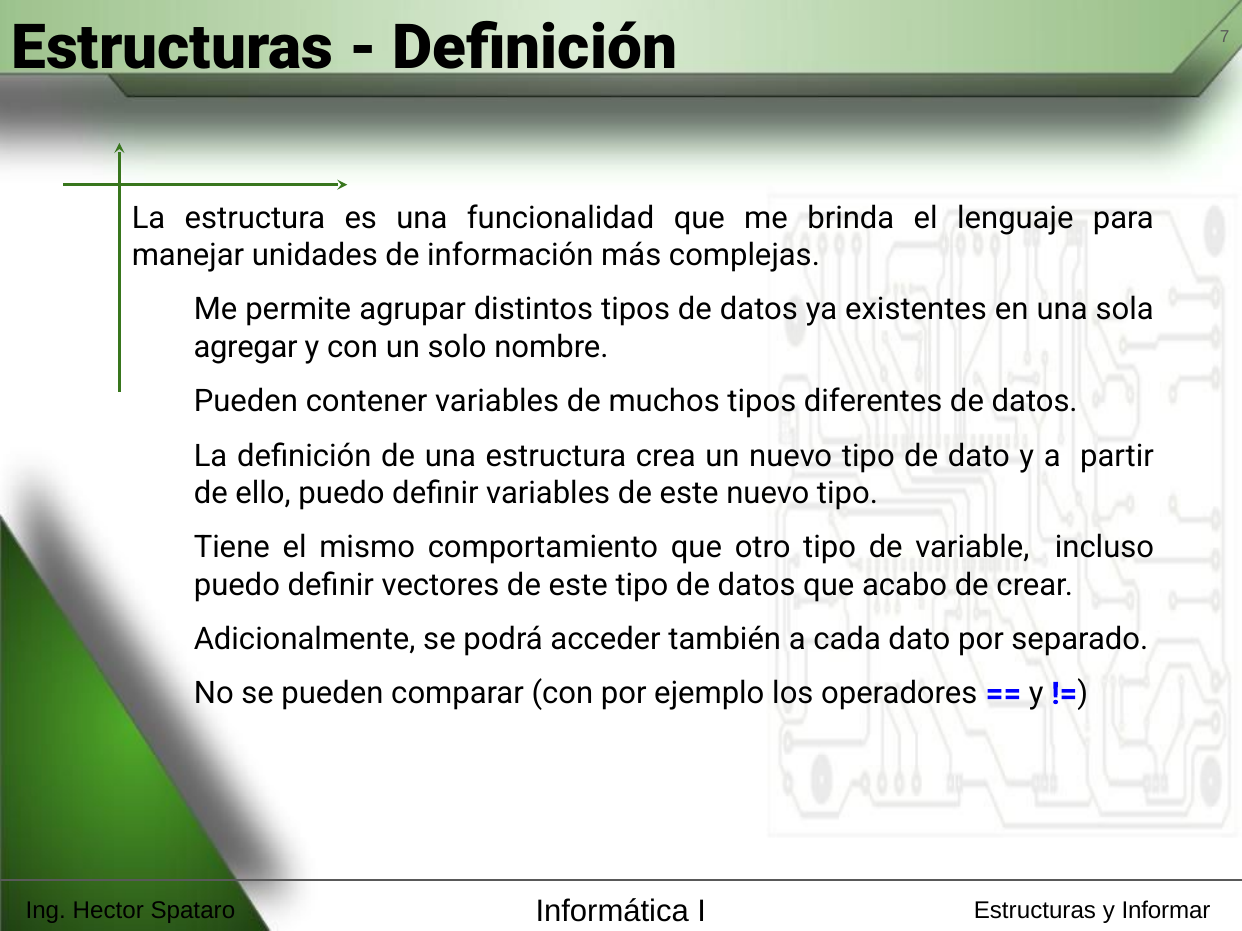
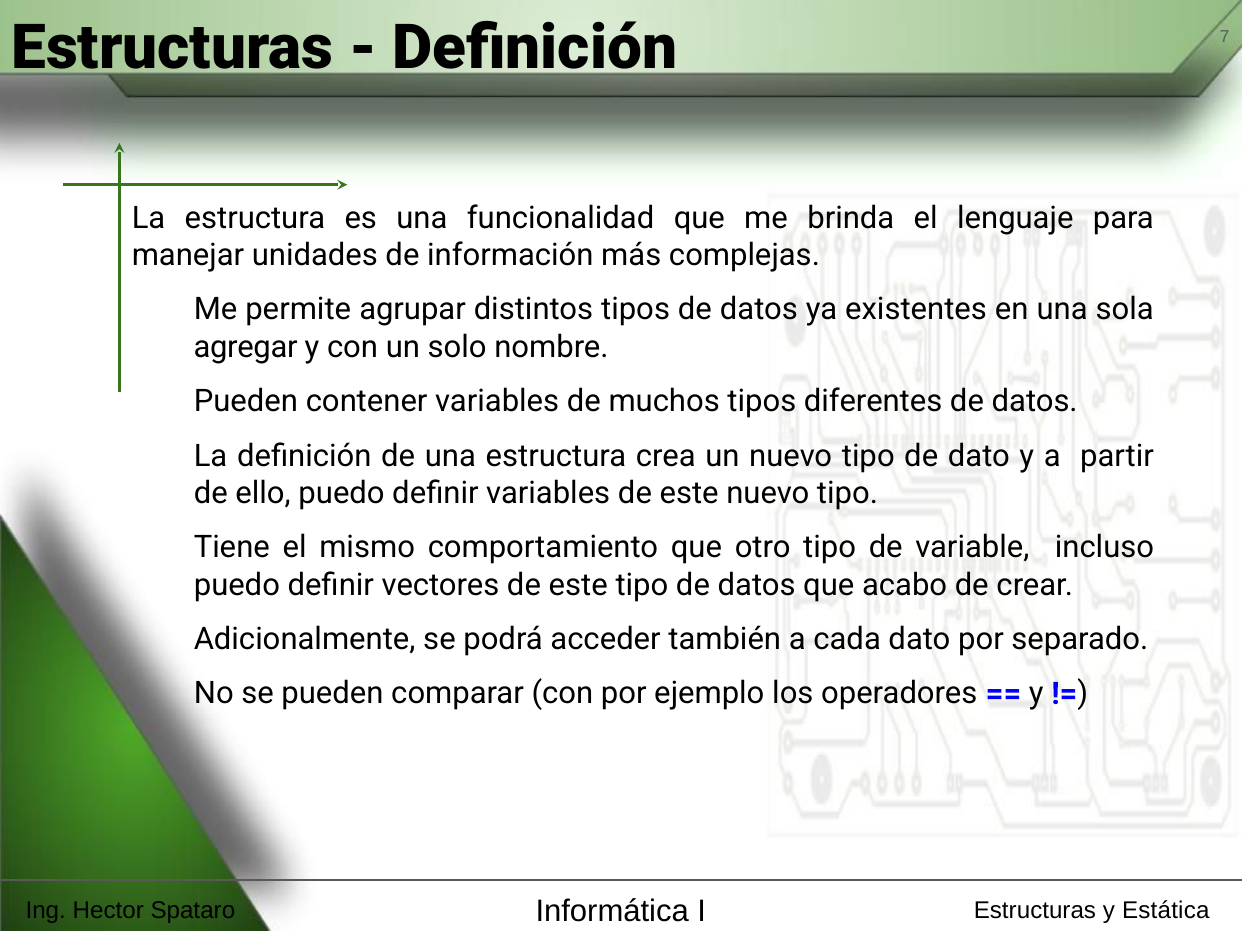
Informar: Informar -> Estática
